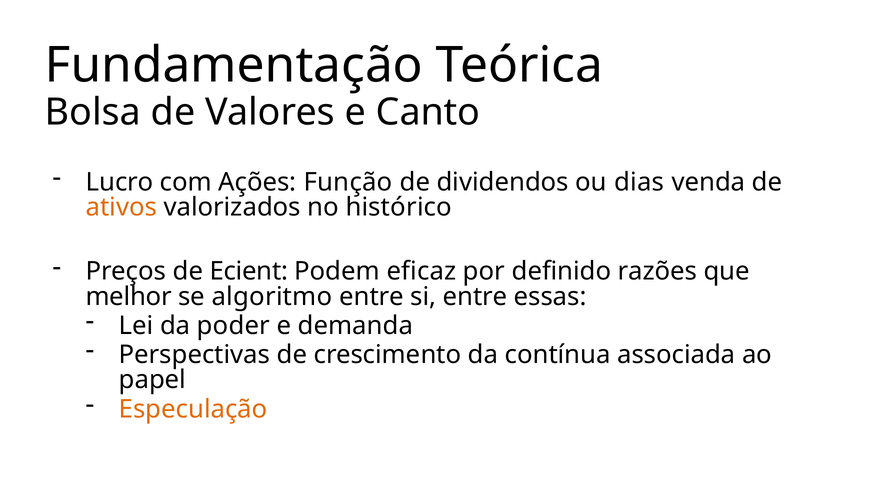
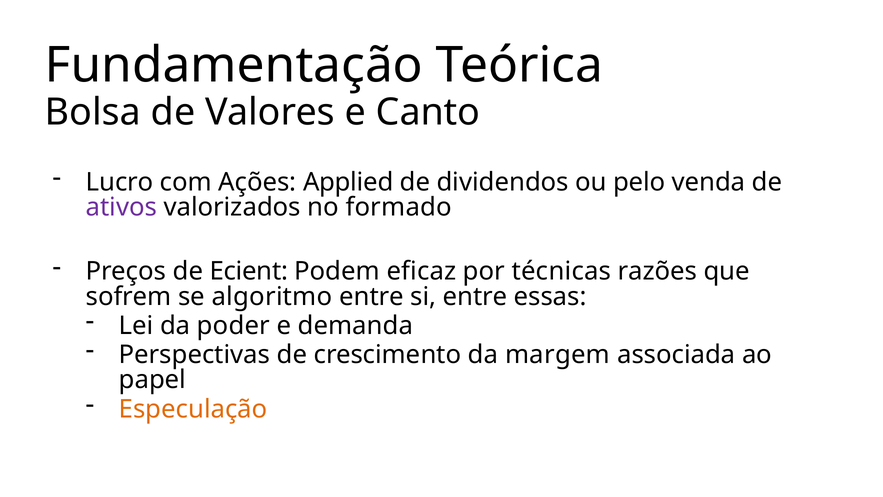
Função: Função -> Applied
dias: dias -> pelo
ativos colour: orange -> purple
histórico: histórico -> formado
definido: definido -> técnicas
melhor: melhor -> sofrem
contínua: contínua -> margem
